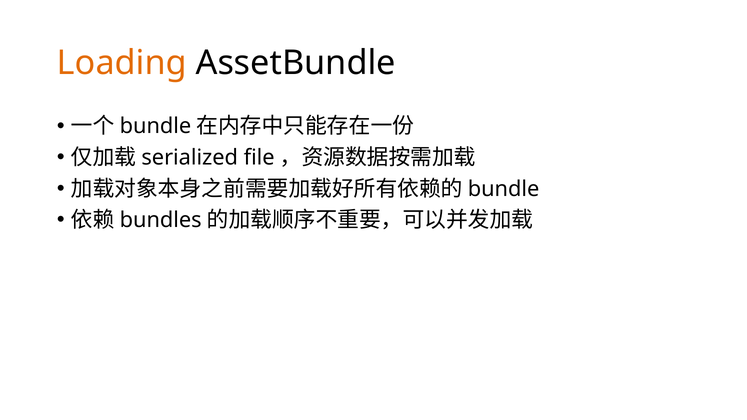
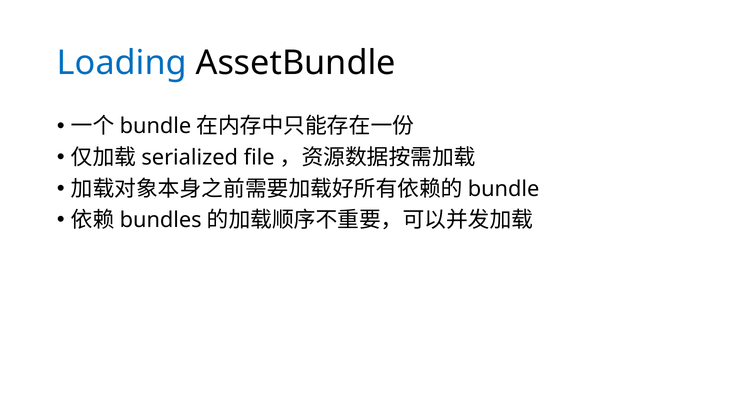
Loading colour: orange -> blue
